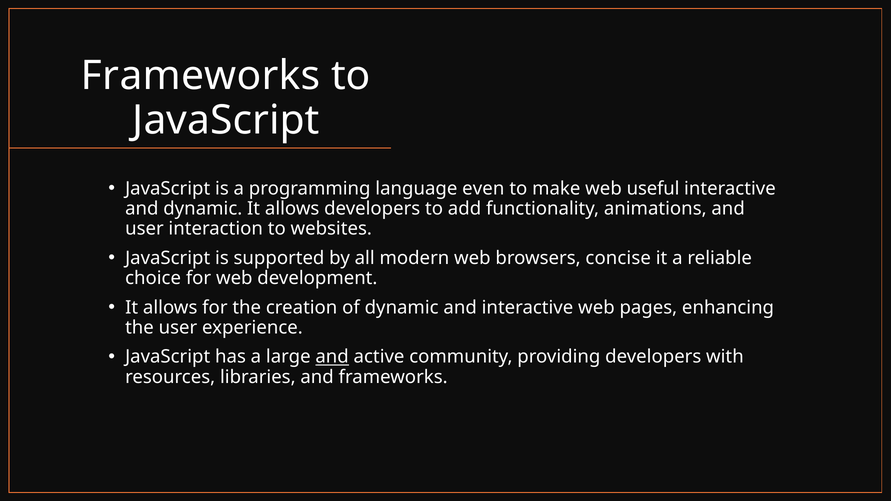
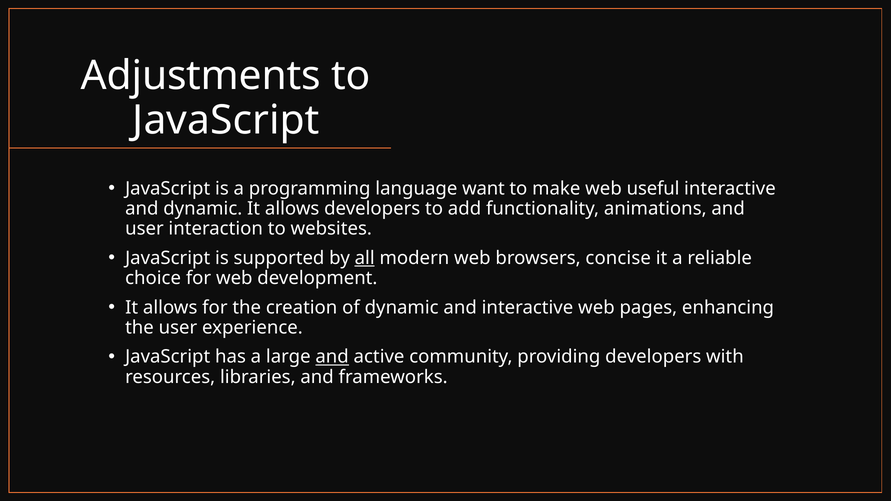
Frameworks at (201, 76): Frameworks -> Adjustments
even: even -> want
all underline: none -> present
